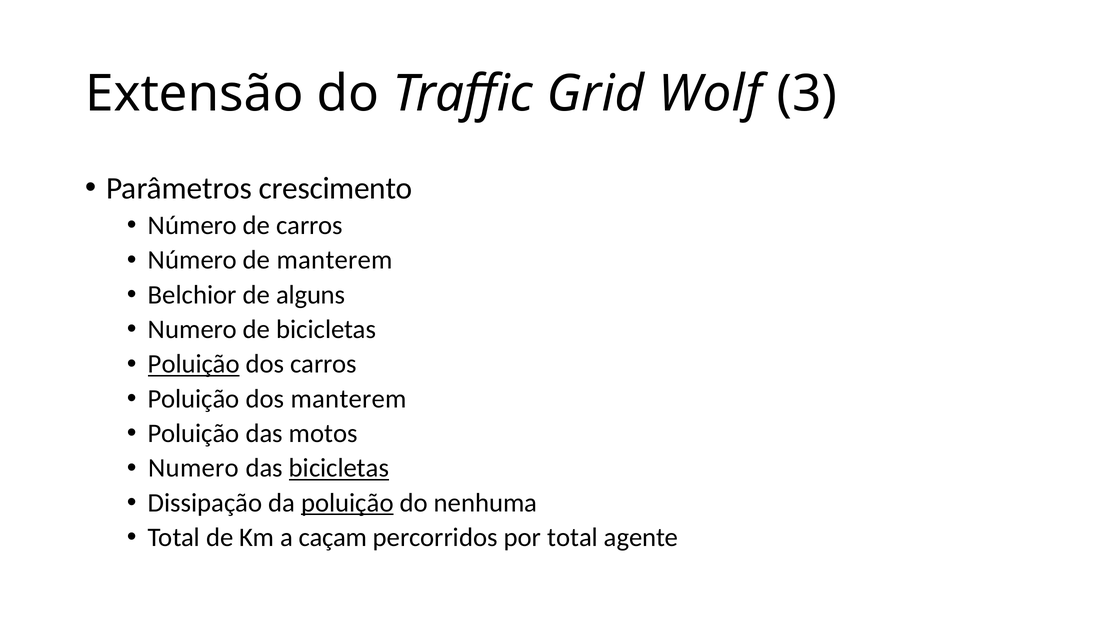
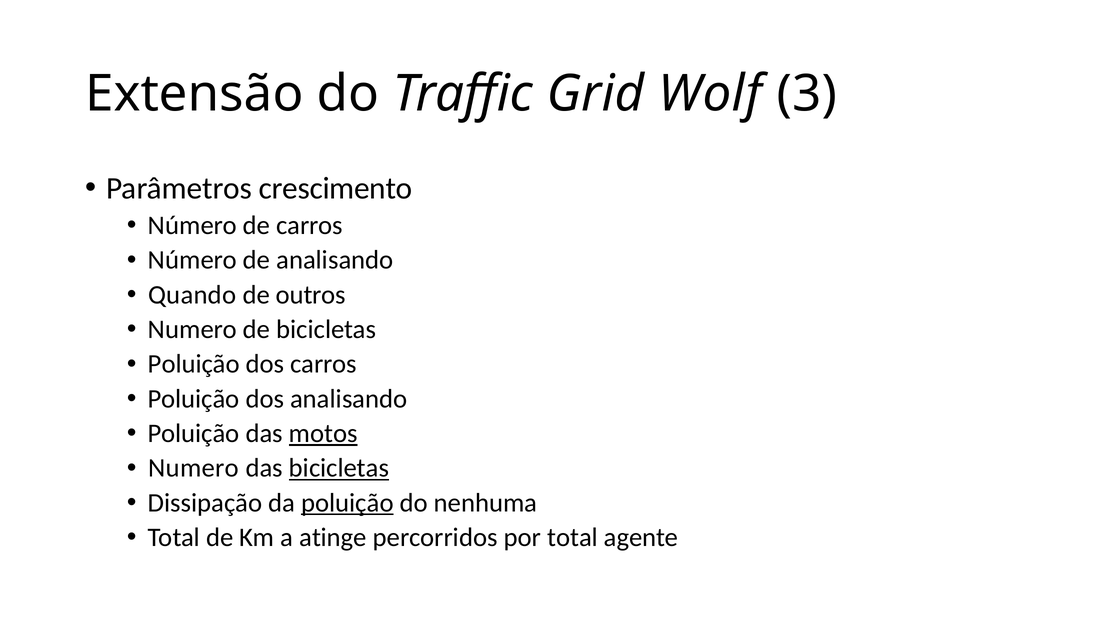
de manterem: manterem -> analisando
Belchior: Belchior -> Quando
alguns: alguns -> outros
Poluição at (194, 364) underline: present -> none
dos manterem: manterem -> analisando
motos underline: none -> present
caçam: caçam -> atinge
